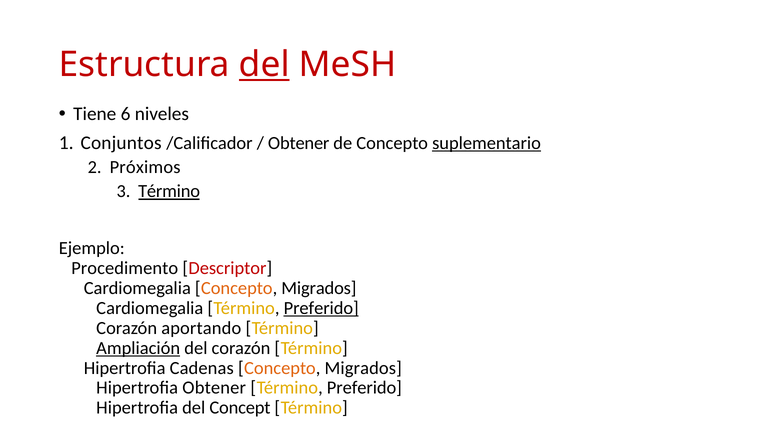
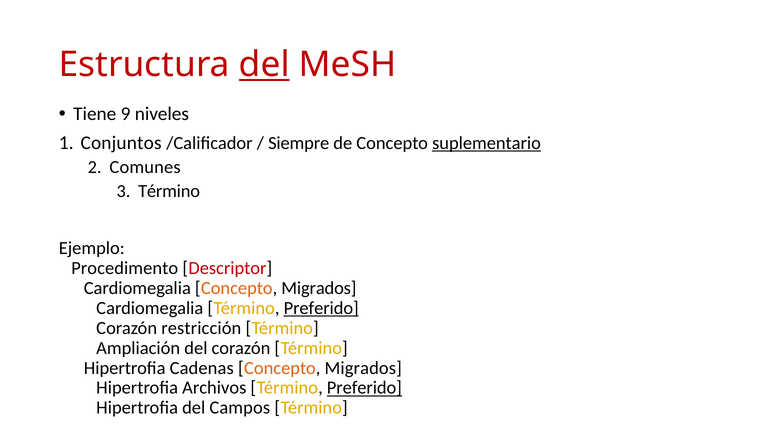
6: 6 -> 9
Obtener at (299, 143): Obtener -> Siempre
Próximos: Próximos -> Comunes
Término at (169, 191) underline: present -> none
aportando: aportando -> restricción
Ampliación underline: present -> none
Hipertrofia Obtener: Obtener -> Archivos
Preferido at (364, 388) underline: none -> present
Concept: Concept -> Campos
